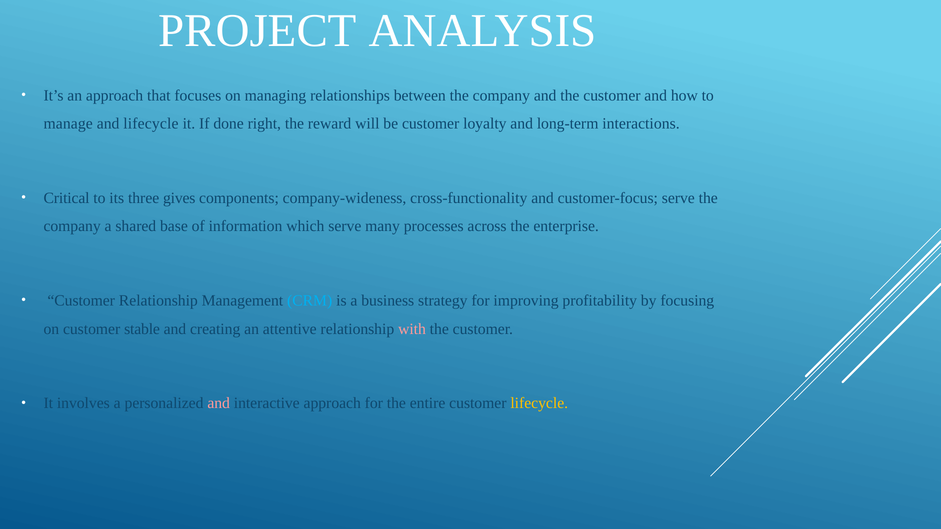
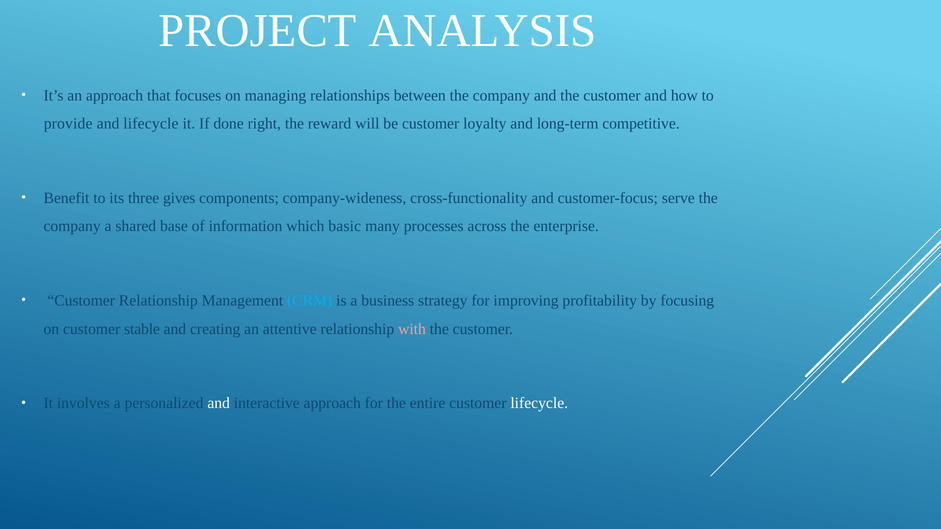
manage: manage -> provide
interactions: interactions -> competitive
Critical: Critical -> Benefit
which serve: serve -> basic
and at (219, 404) colour: pink -> white
lifecycle at (539, 404) colour: yellow -> white
